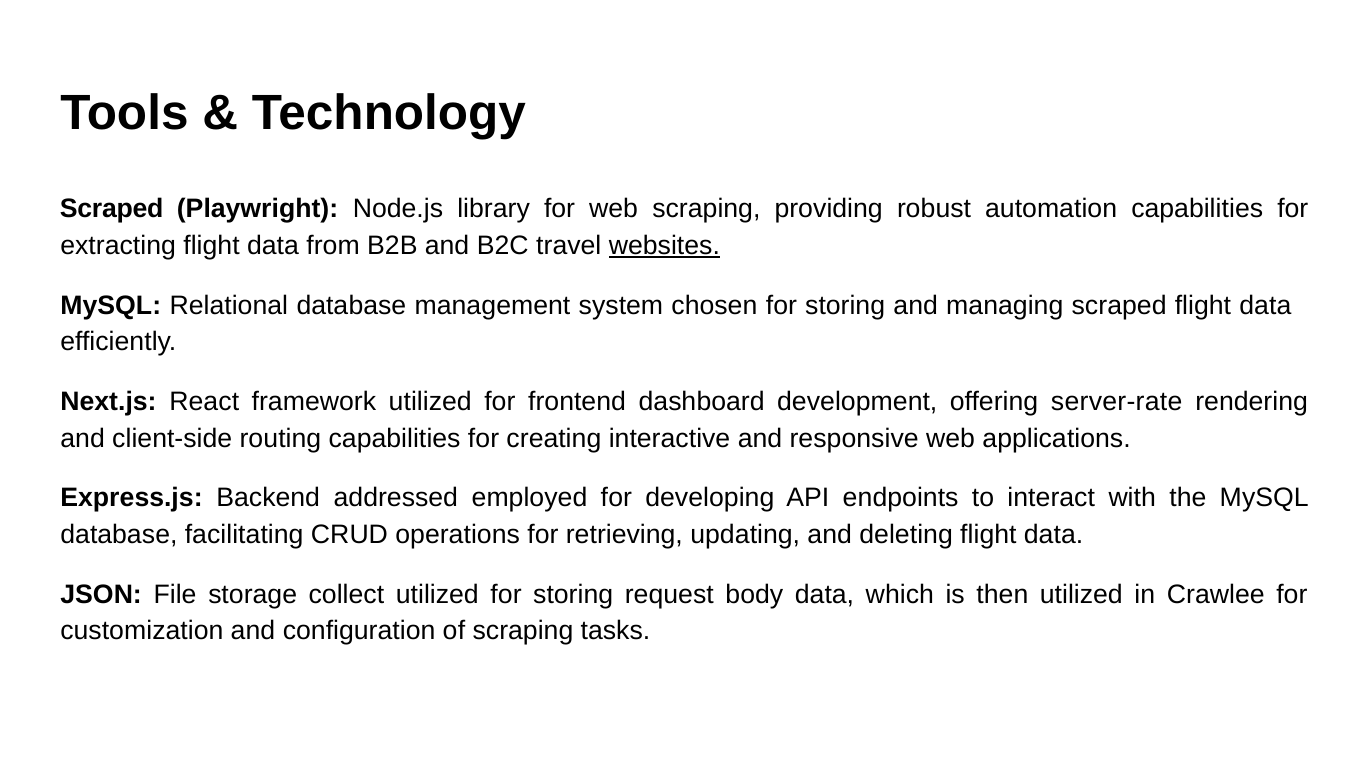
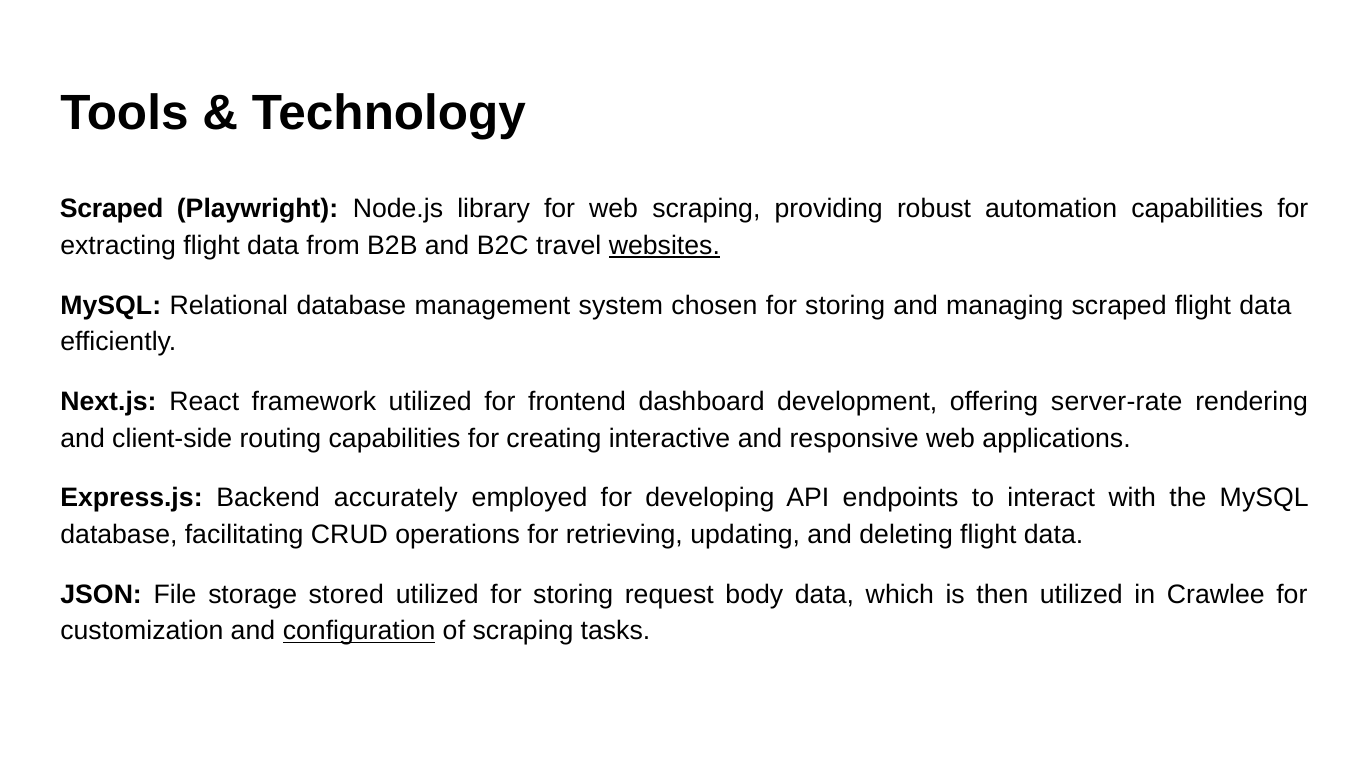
addressed: addressed -> accurately
collect: collect -> stored
configuration underline: none -> present
